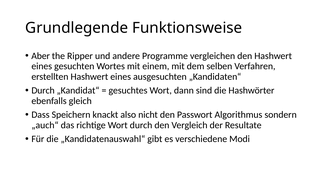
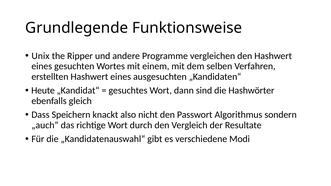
Aber: Aber -> Unix
Durch at (43, 91): Durch -> Heute
